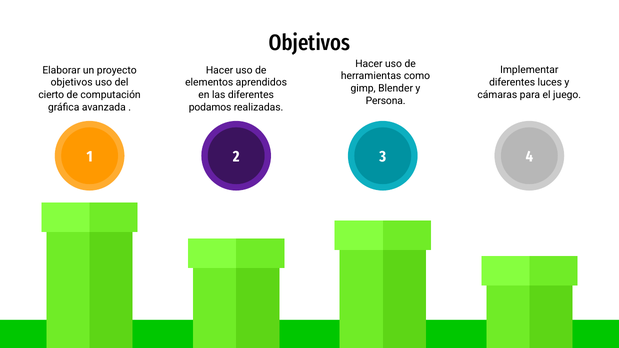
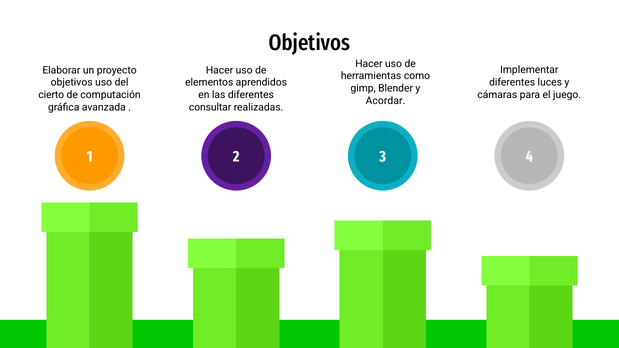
Persona: Persona -> Acordar
podamos: podamos -> consultar
